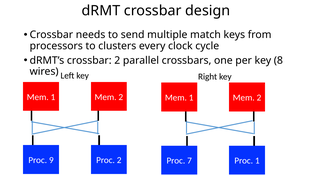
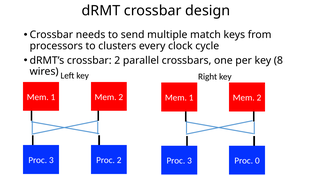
9 at (51, 161): 9 -> 3
2 Proc 7: 7 -> 3
Proc 1: 1 -> 0
